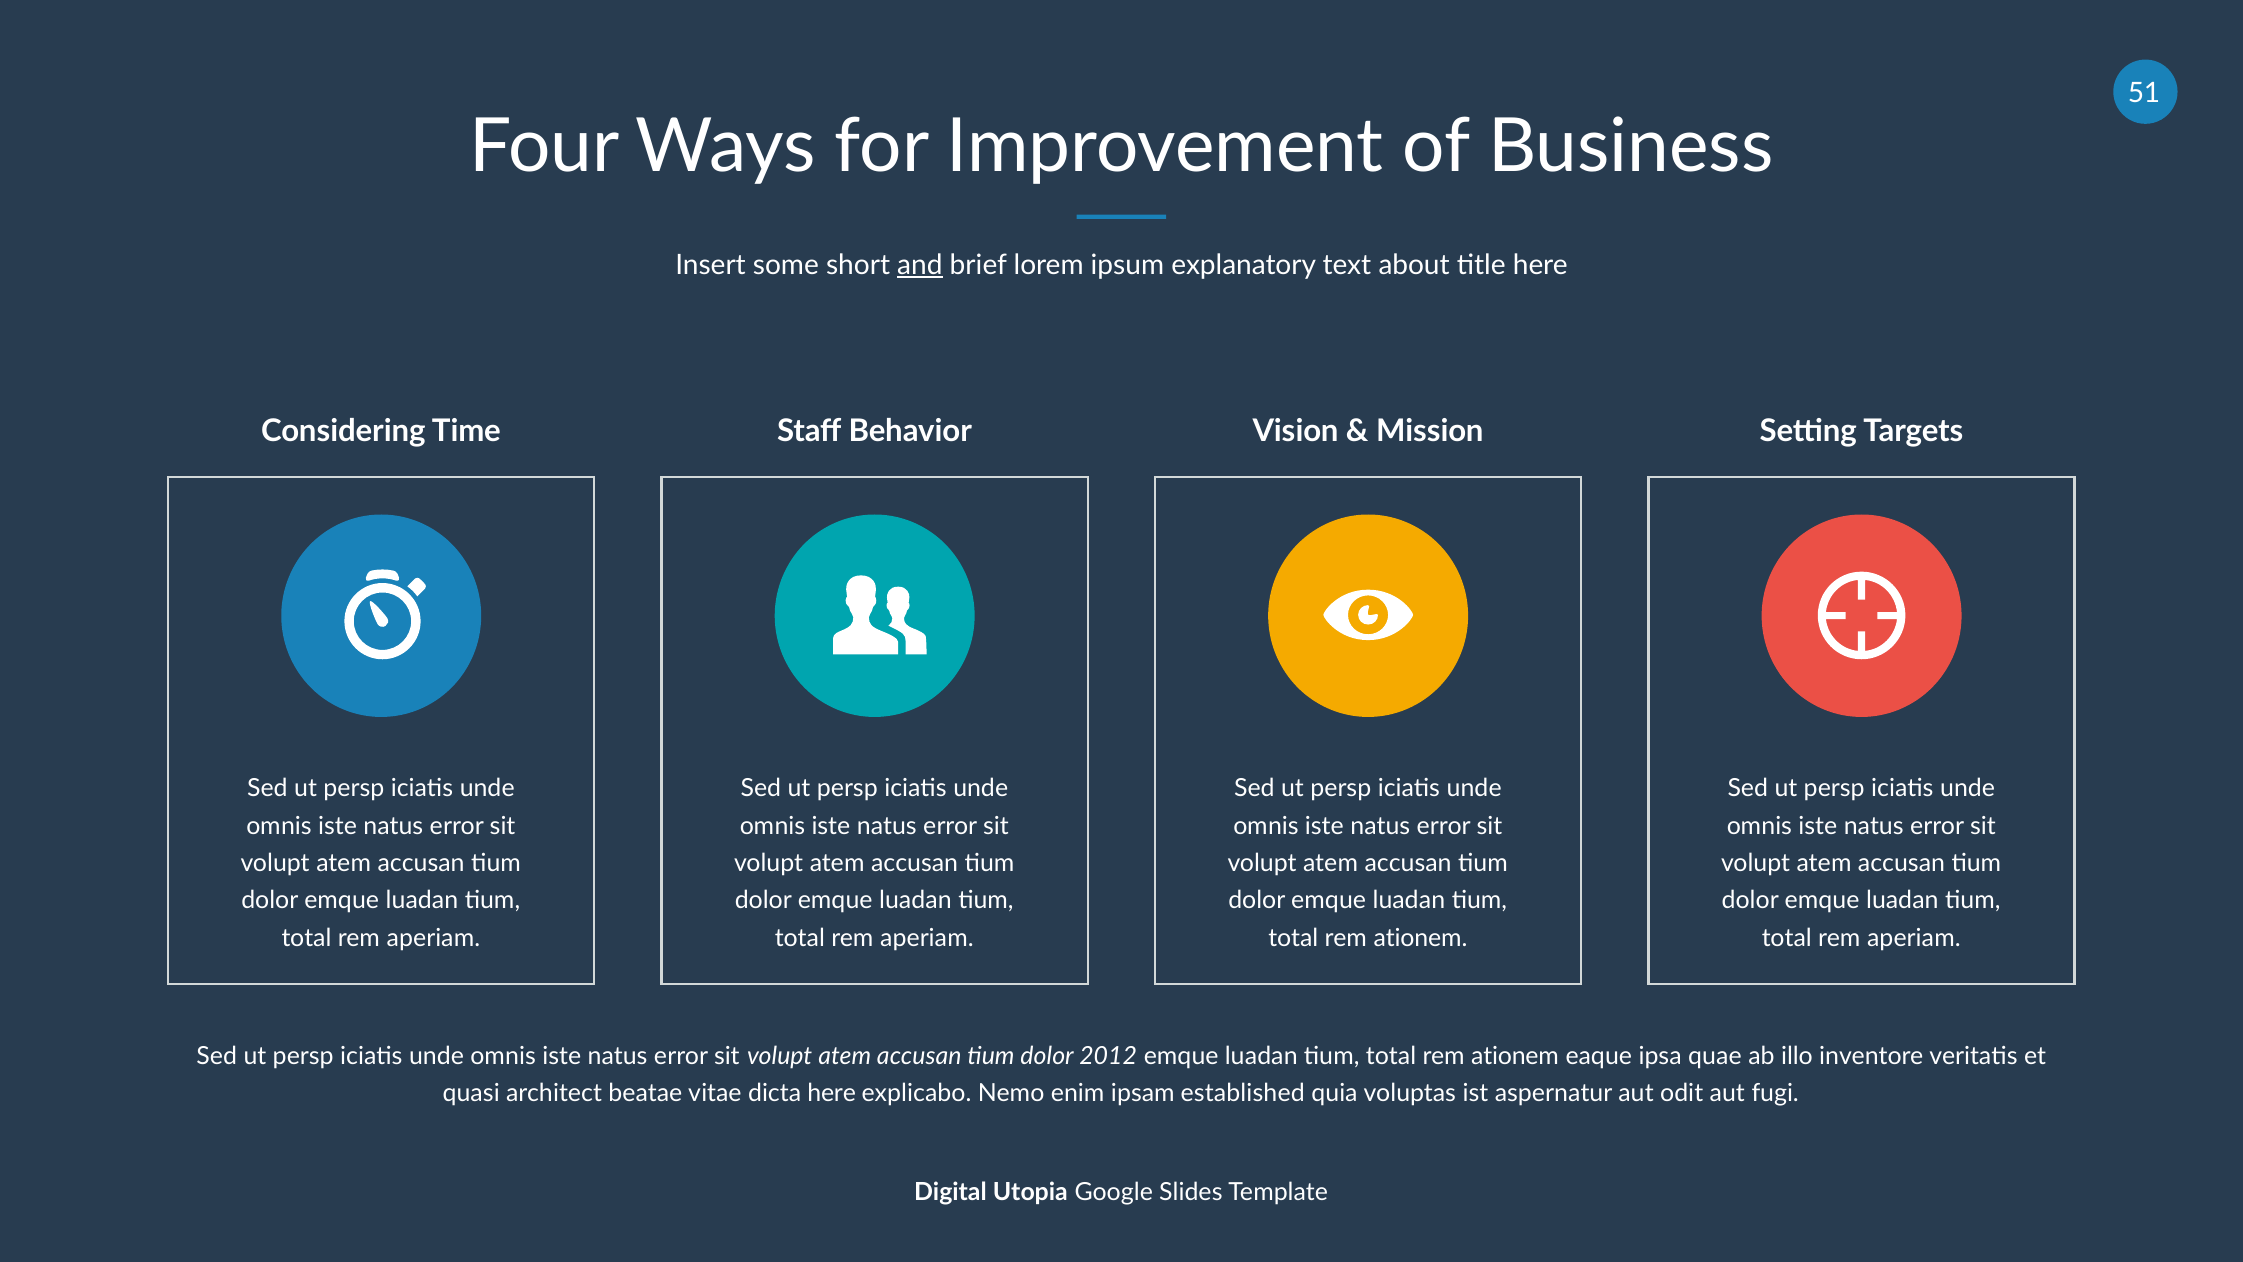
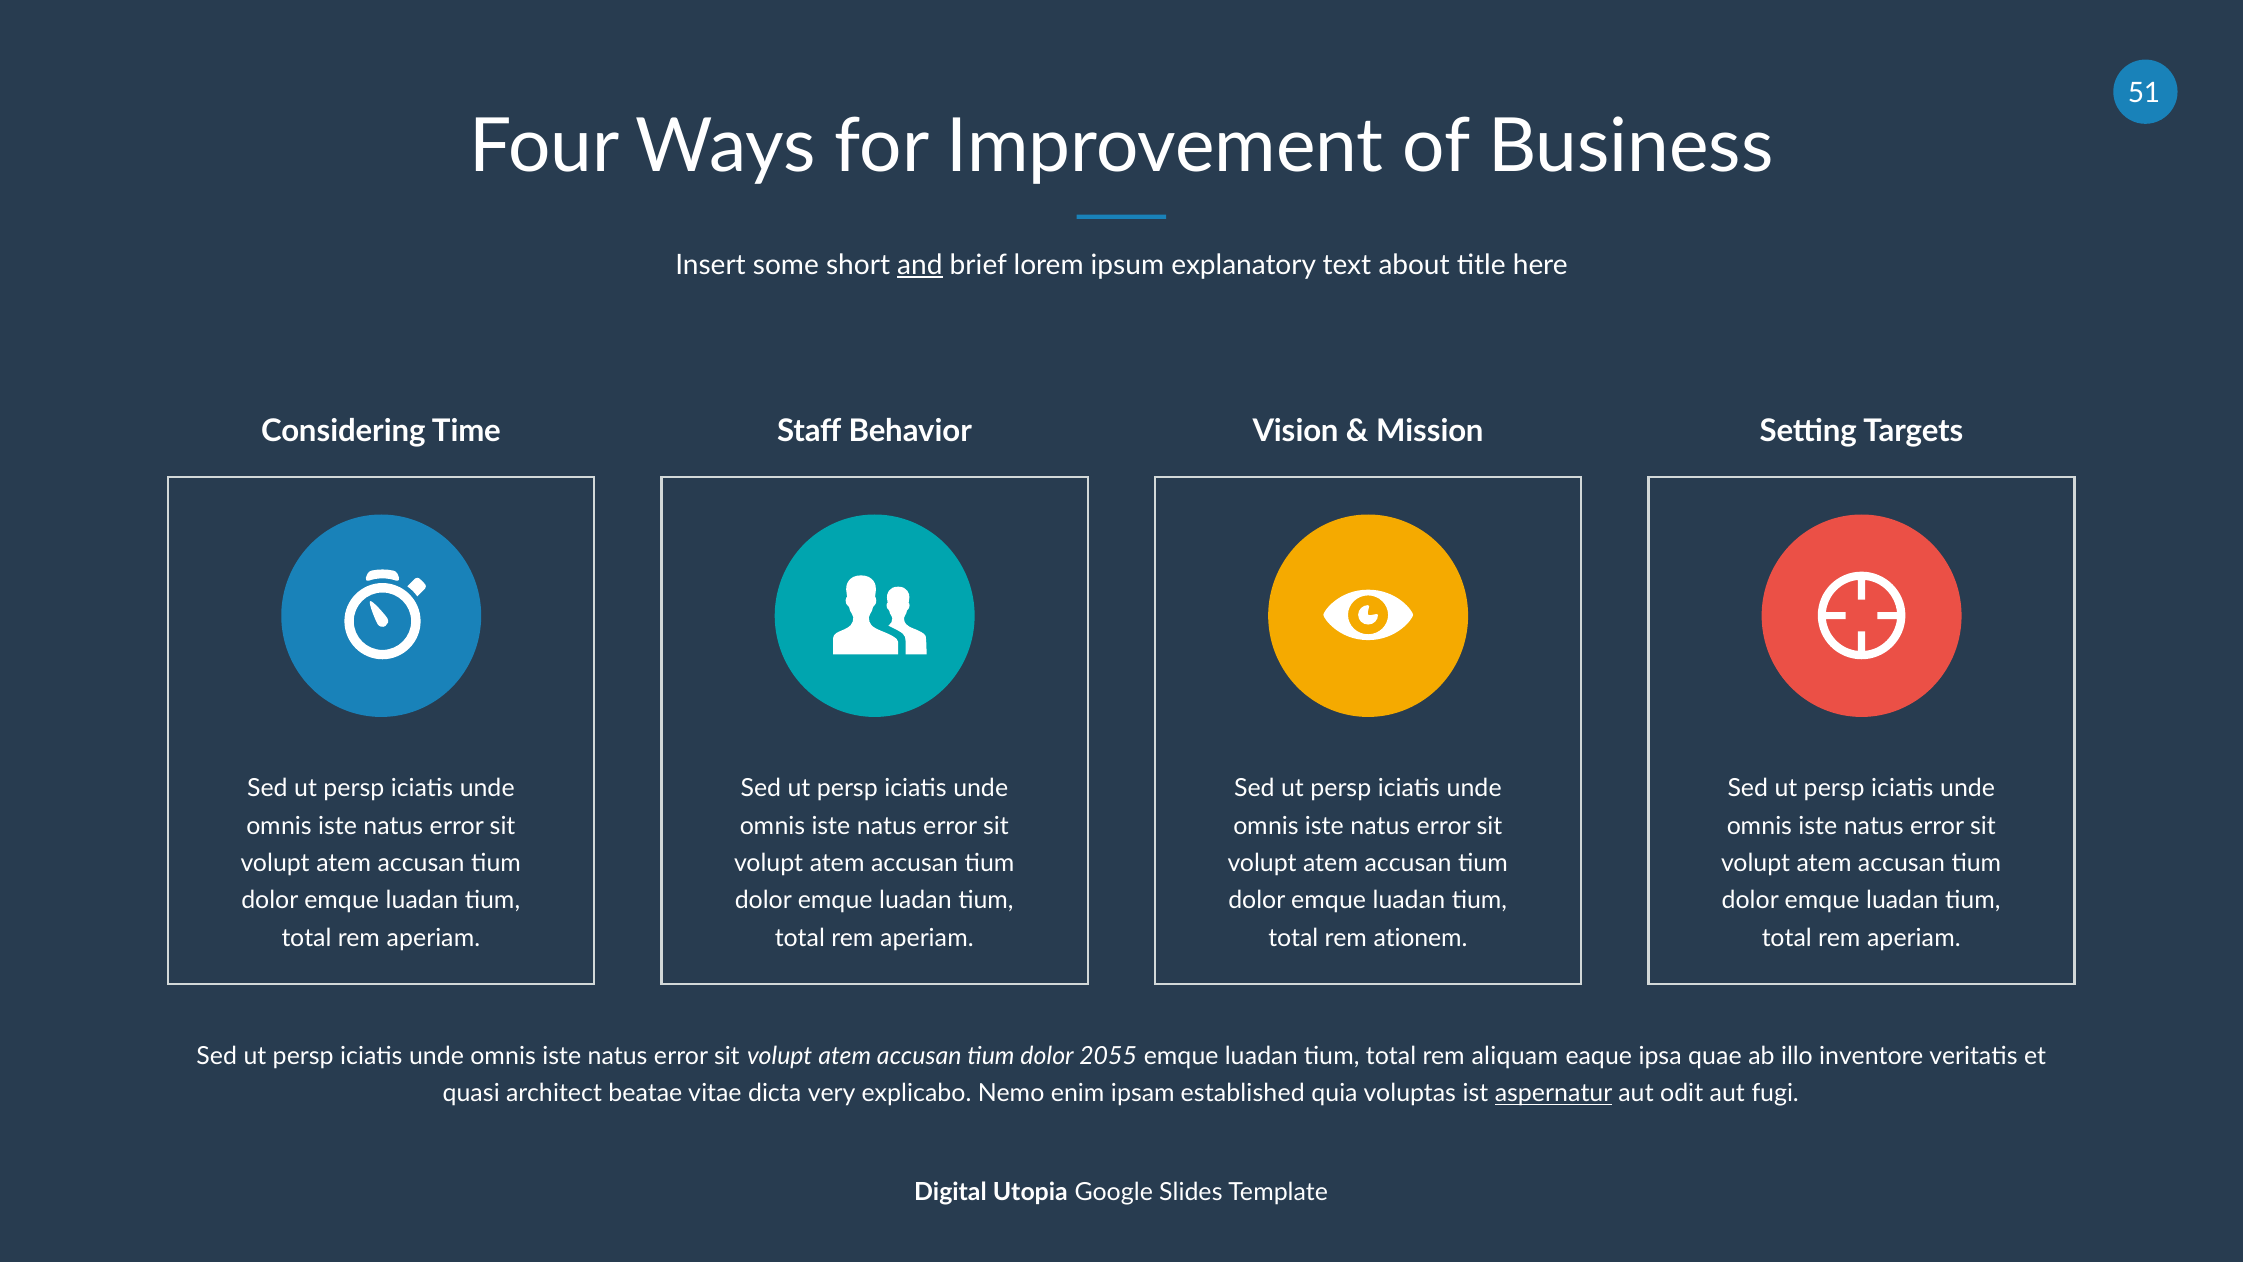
2012: 2012 -> 2055
ationem at (1515, 1056): ationem -> aliquam
dicta here: here -> very
aspernatur underline: none -> present
